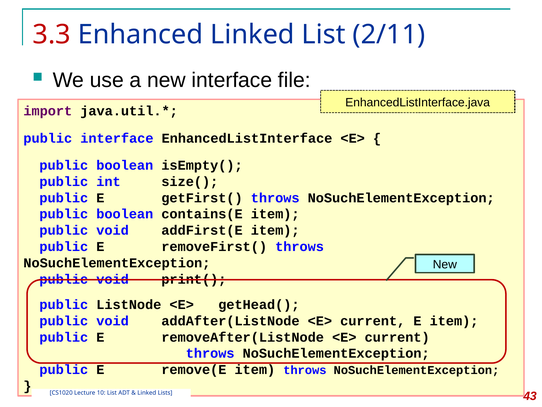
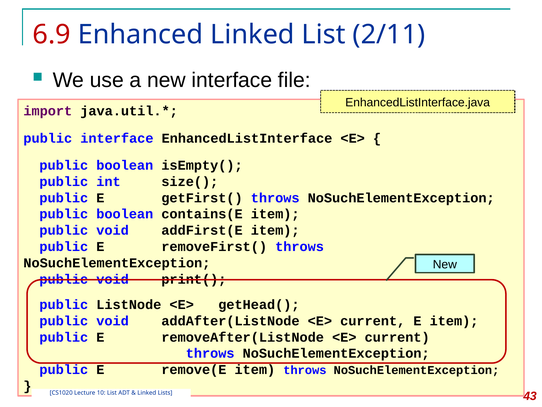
3.3: 3.3 -> 6.9
